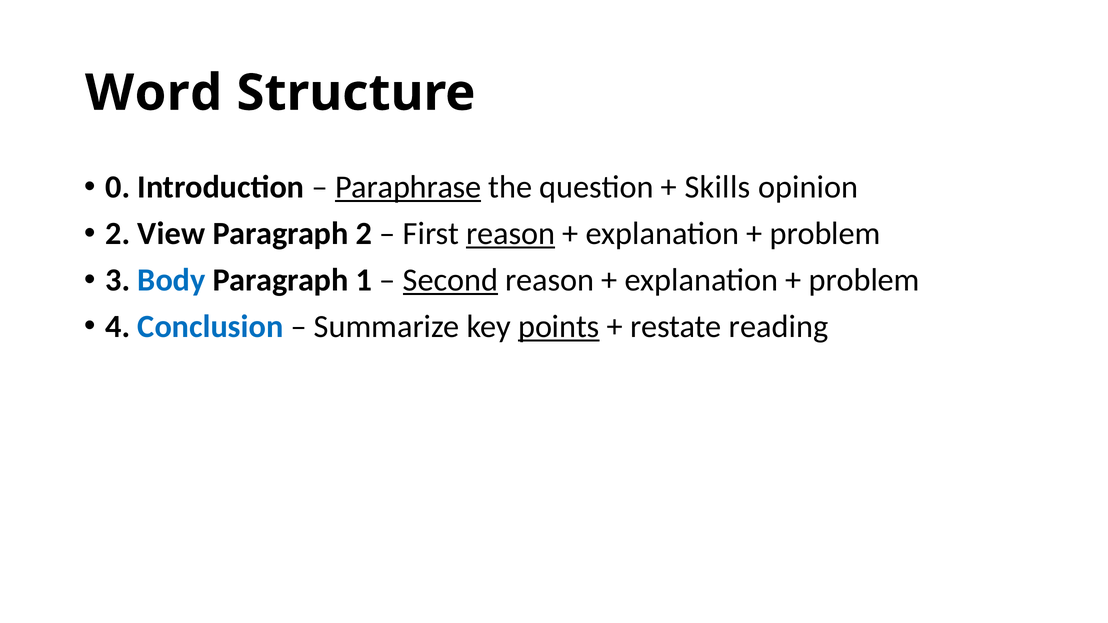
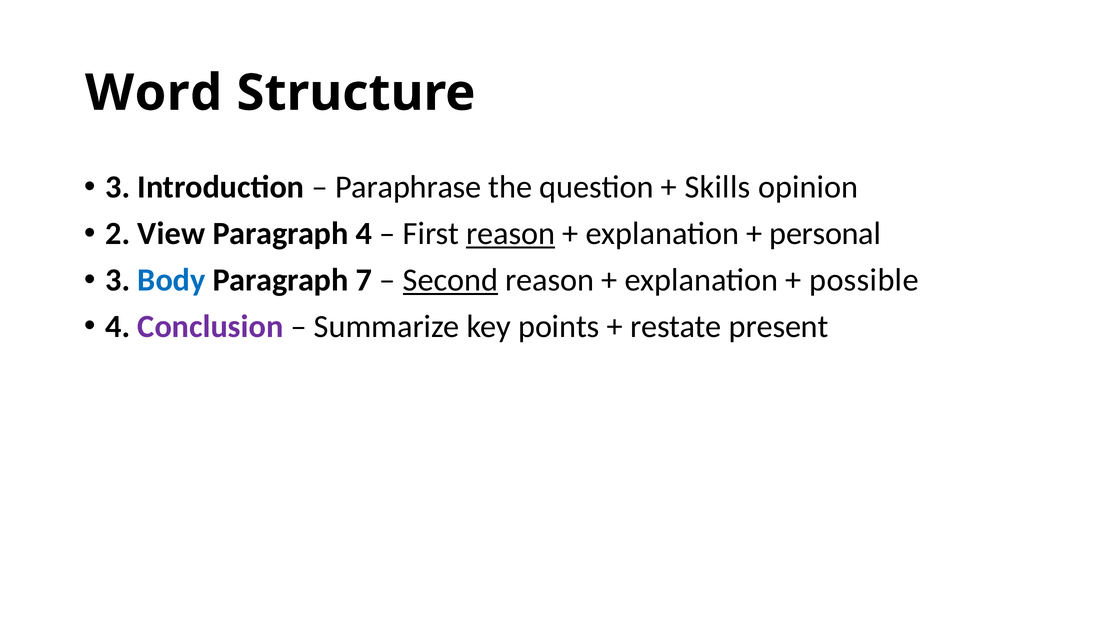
0 at (118, 187): 0 -> 3
Paraphrase underline: present -> none
Paragraph 2: 2 -> 4
problem at (825, 234): problem -> personal
1: 1 -> 7
problem at (864, 280): problem -> possible
Conclusion colour: blue -> purple
points underline: present -> none
reading: reading -> present
